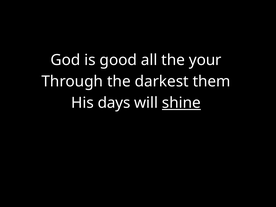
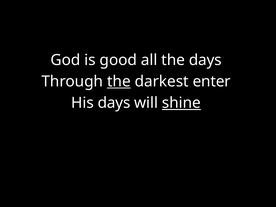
the your: your -> days
the at (119, 81) underline: none -> present
them: them -> enter
